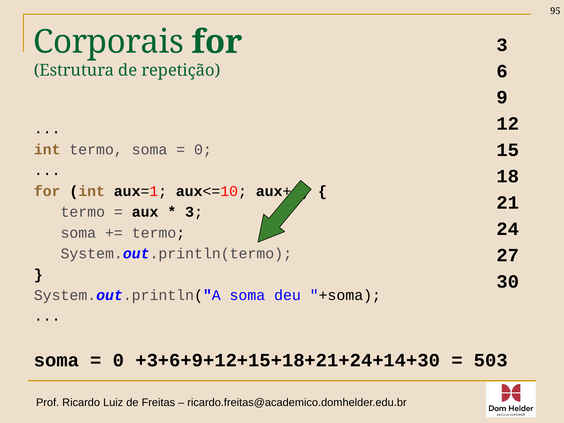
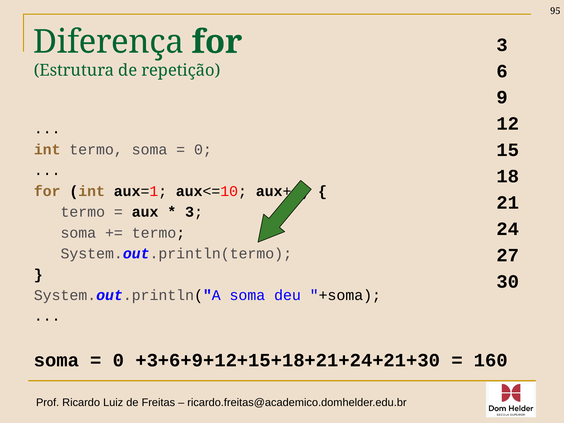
Corporais: Corporais -> Diferença
+3+6+9+12+15+18+21+24+14+30: +3+6+9+12+15+18+21+24+14+30 -> +3+6+9+12+15+18+21+24+21+30
503: 503 -> 160
